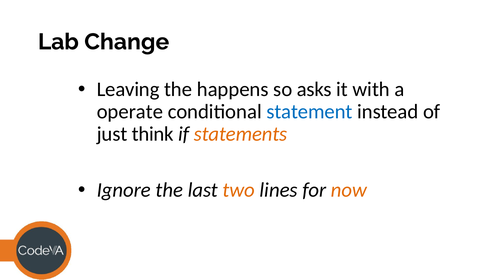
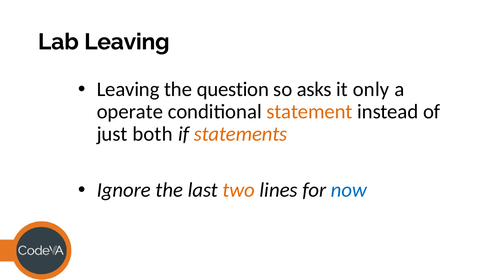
Lab Change: Change -> Leaving
happens: happens -> question
with: with -> only
statement colour: blue -> orange
think: think -> both
now colour: orange -> blue
